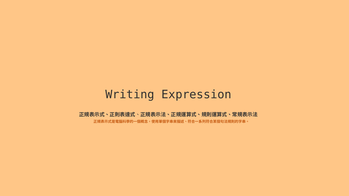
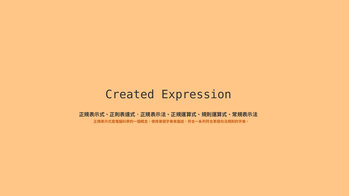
Writing: Writing -> Created
